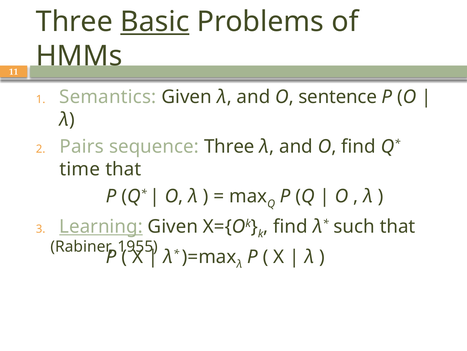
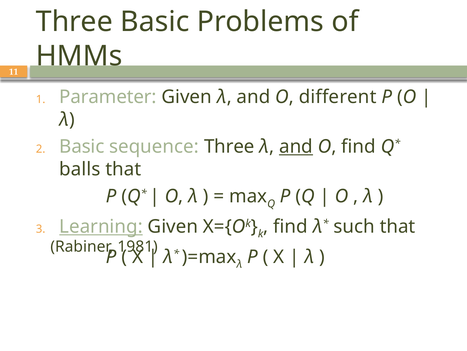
Basic at (155, 22) underline: present -> none
Semantics: Semantics -> Parameter
sentence: sentence -> different
Pairs at (82, 146): Pairs -> Basic
and at (296, 146) underline: none -> present
time: time -> balls
1955: 1955 -> 1981
